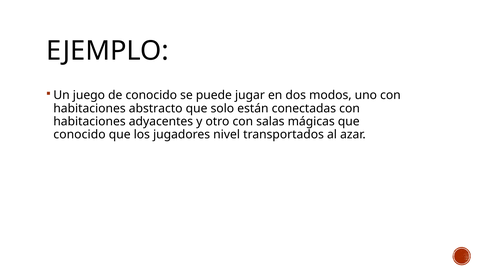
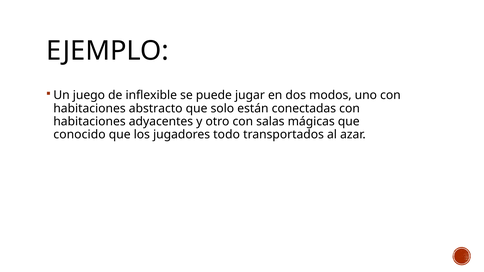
de conocido: conocido -> inflexible
nivel: nivel -> todo
